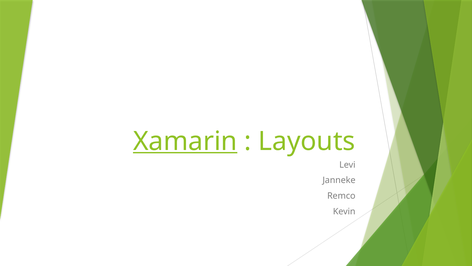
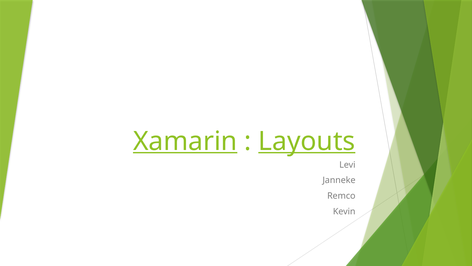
Layouts underline: none -> present
